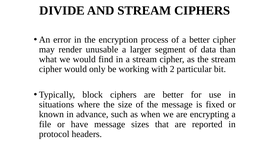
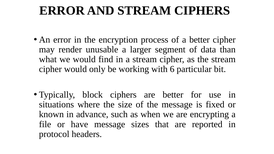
DIVIDE at (62, 11): DIVIDE -> ERROR
2: 2 -> 6
